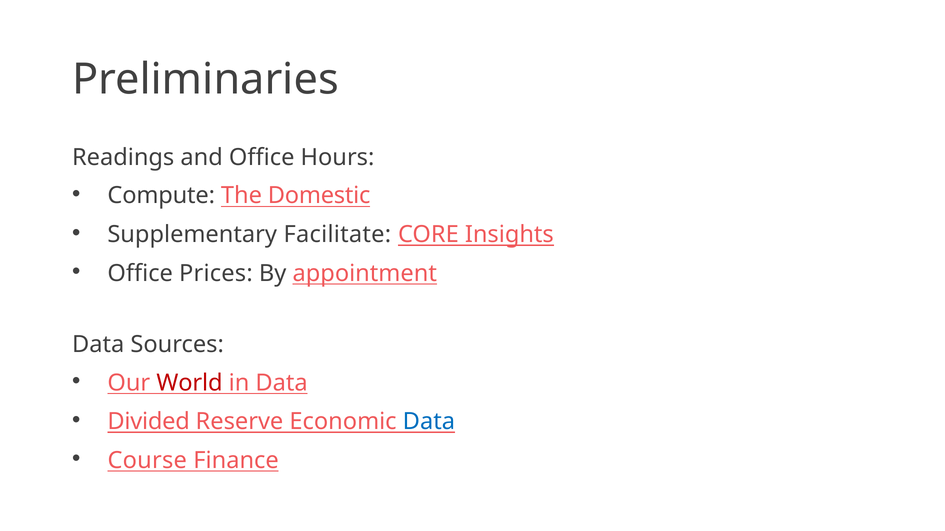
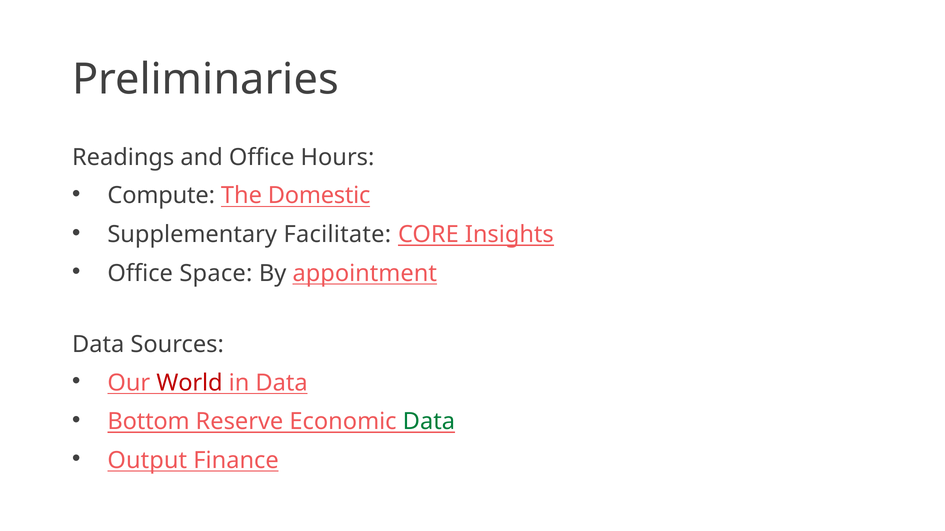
Prices: Prices -> Space
Divided: Divided -> Bottom
Data at (429, 422) colour: blue -> green
Course: Course -> Output
